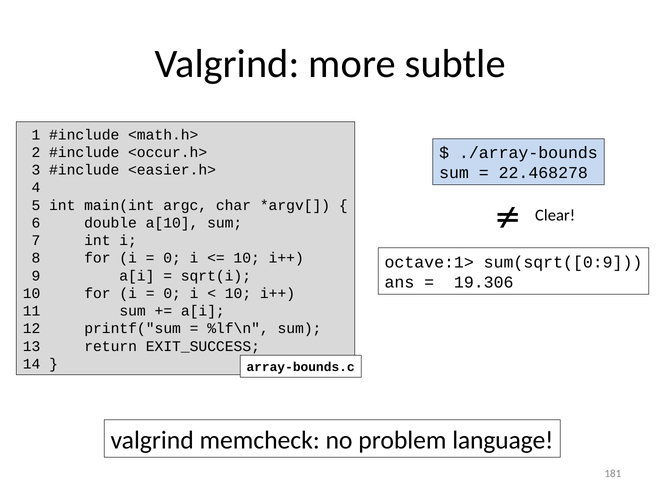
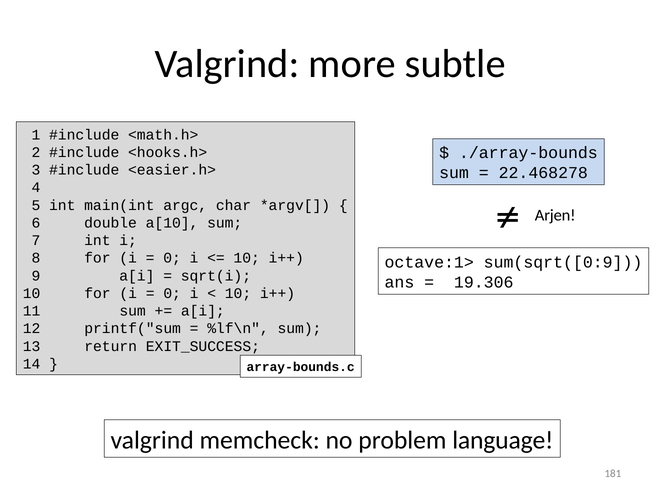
<occur.h>: <occur.h> -> <hooks.h>
Clear: Clear -> Arjen
